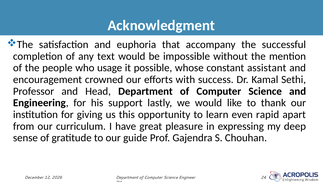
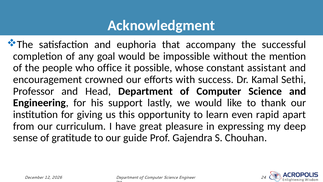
text: text -> goal
usage: usage -> office
